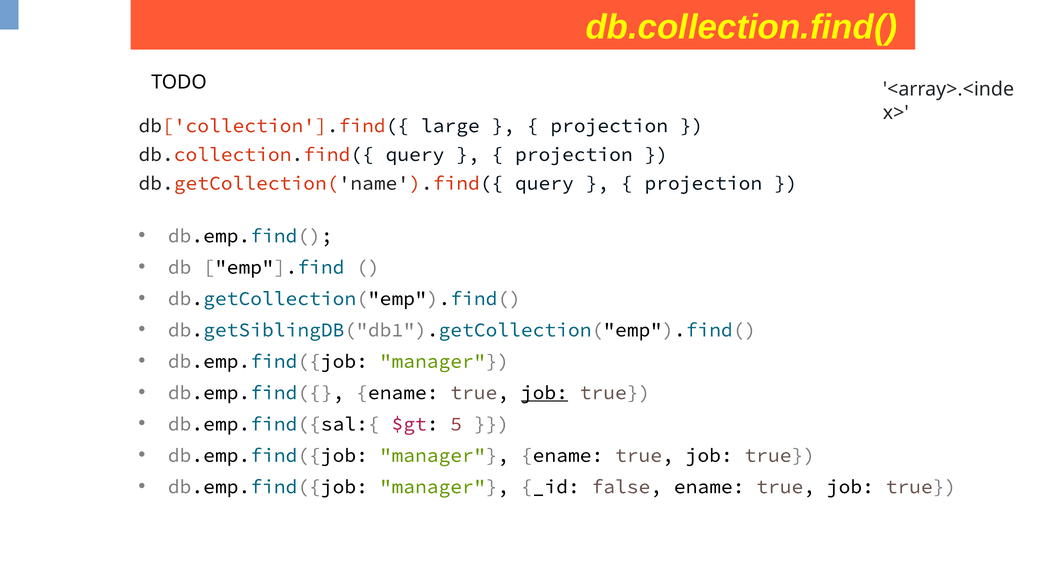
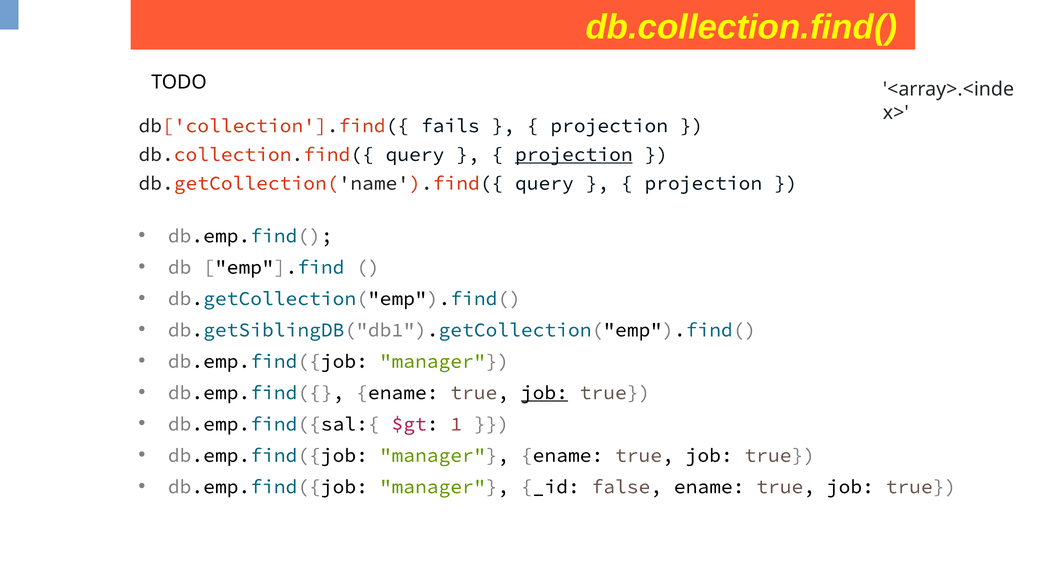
large: large -> fails
projection at (574, 155) underline: none -> present
5: 5 -> 1
